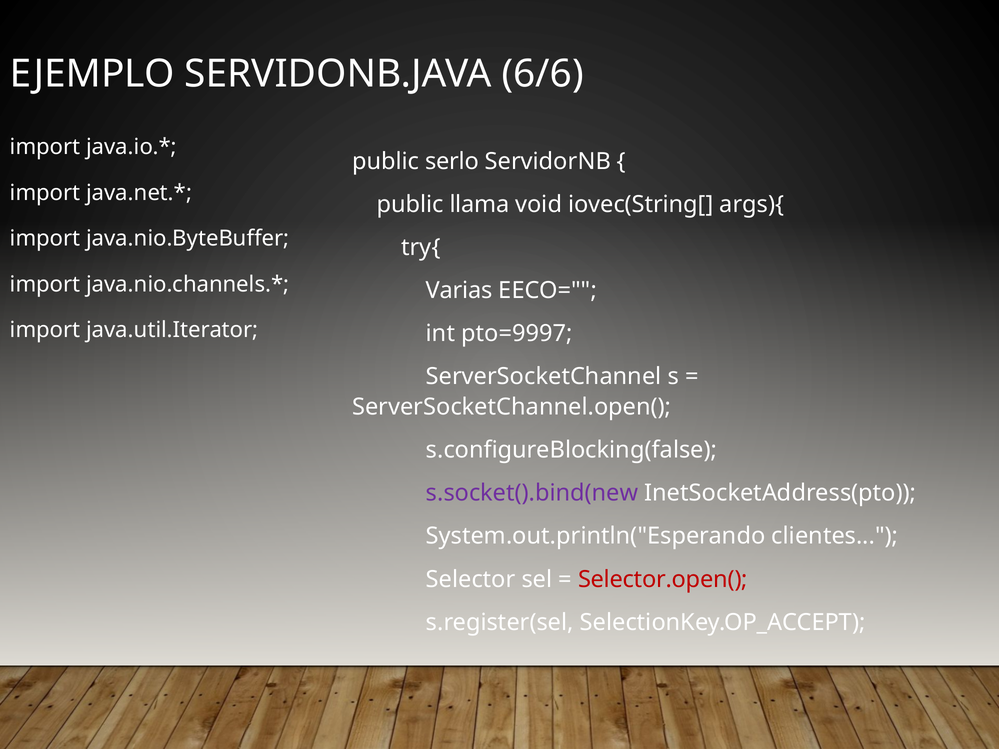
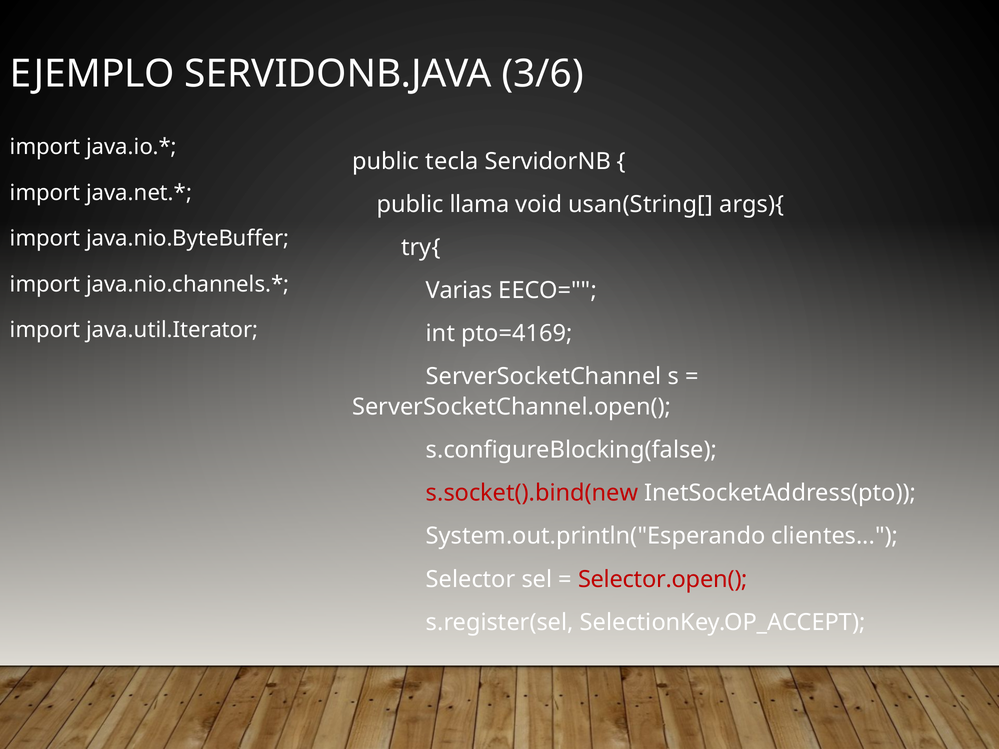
6/6: 6/6 -> 3/6
serlo: serlo -> tecla
iovec(String[: iovec(String[ -> usan(String[
pto=9997: pto=9997 -> pto=4169
s.socket().bind(new colour: purple -> red
